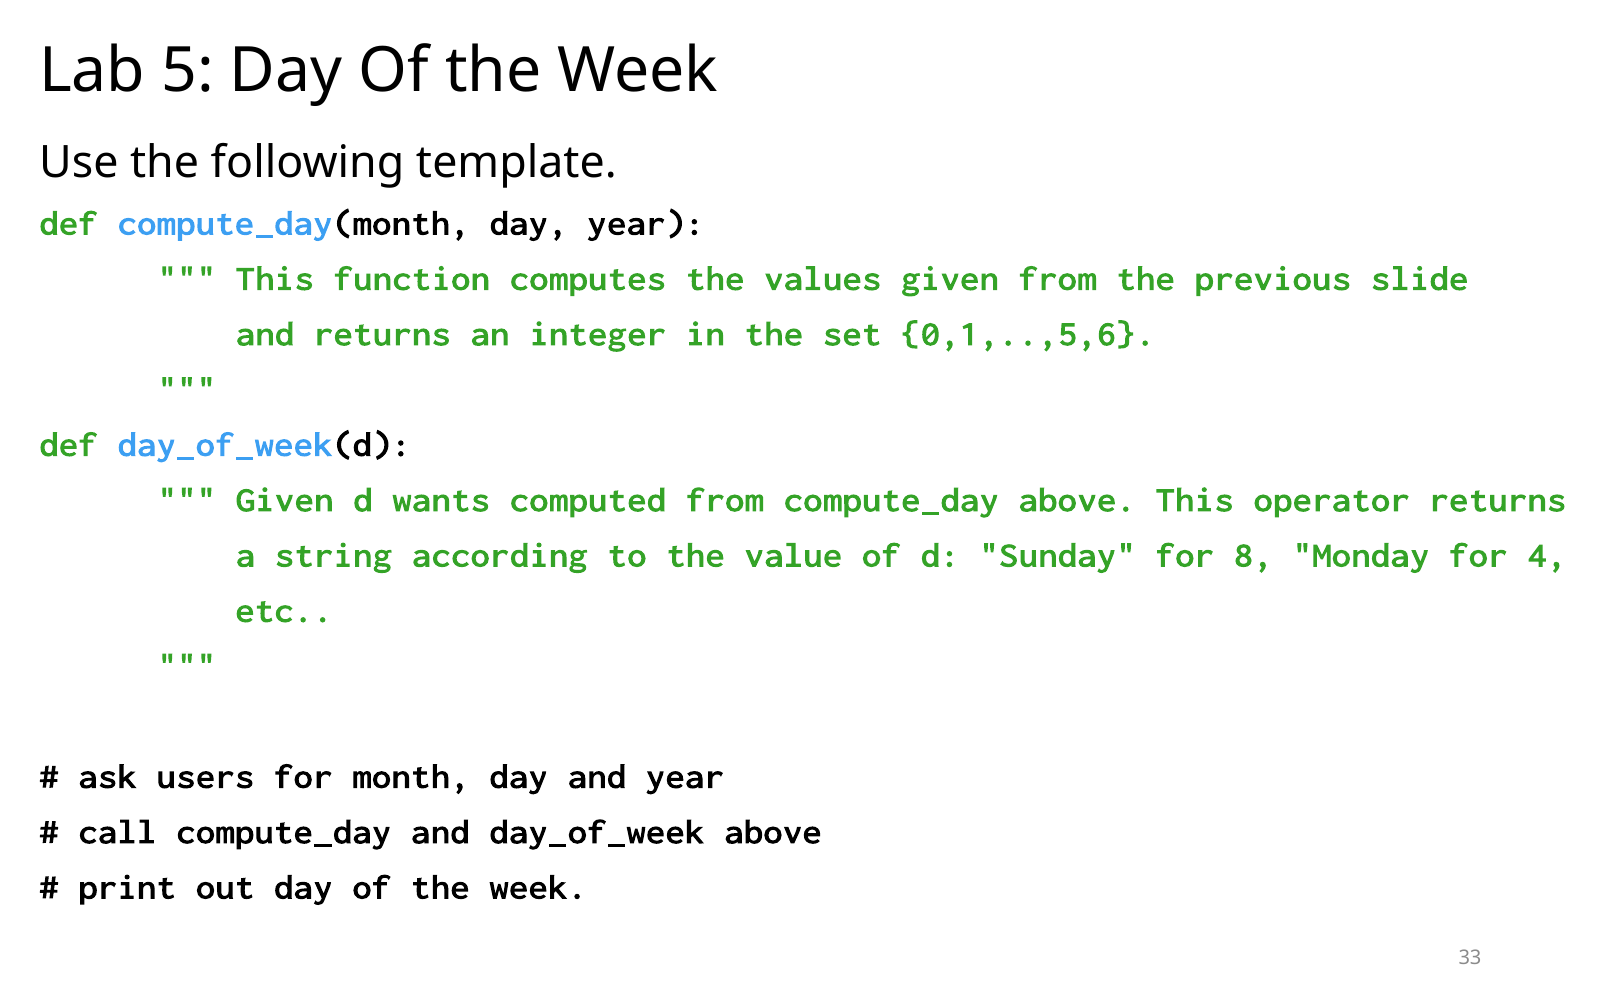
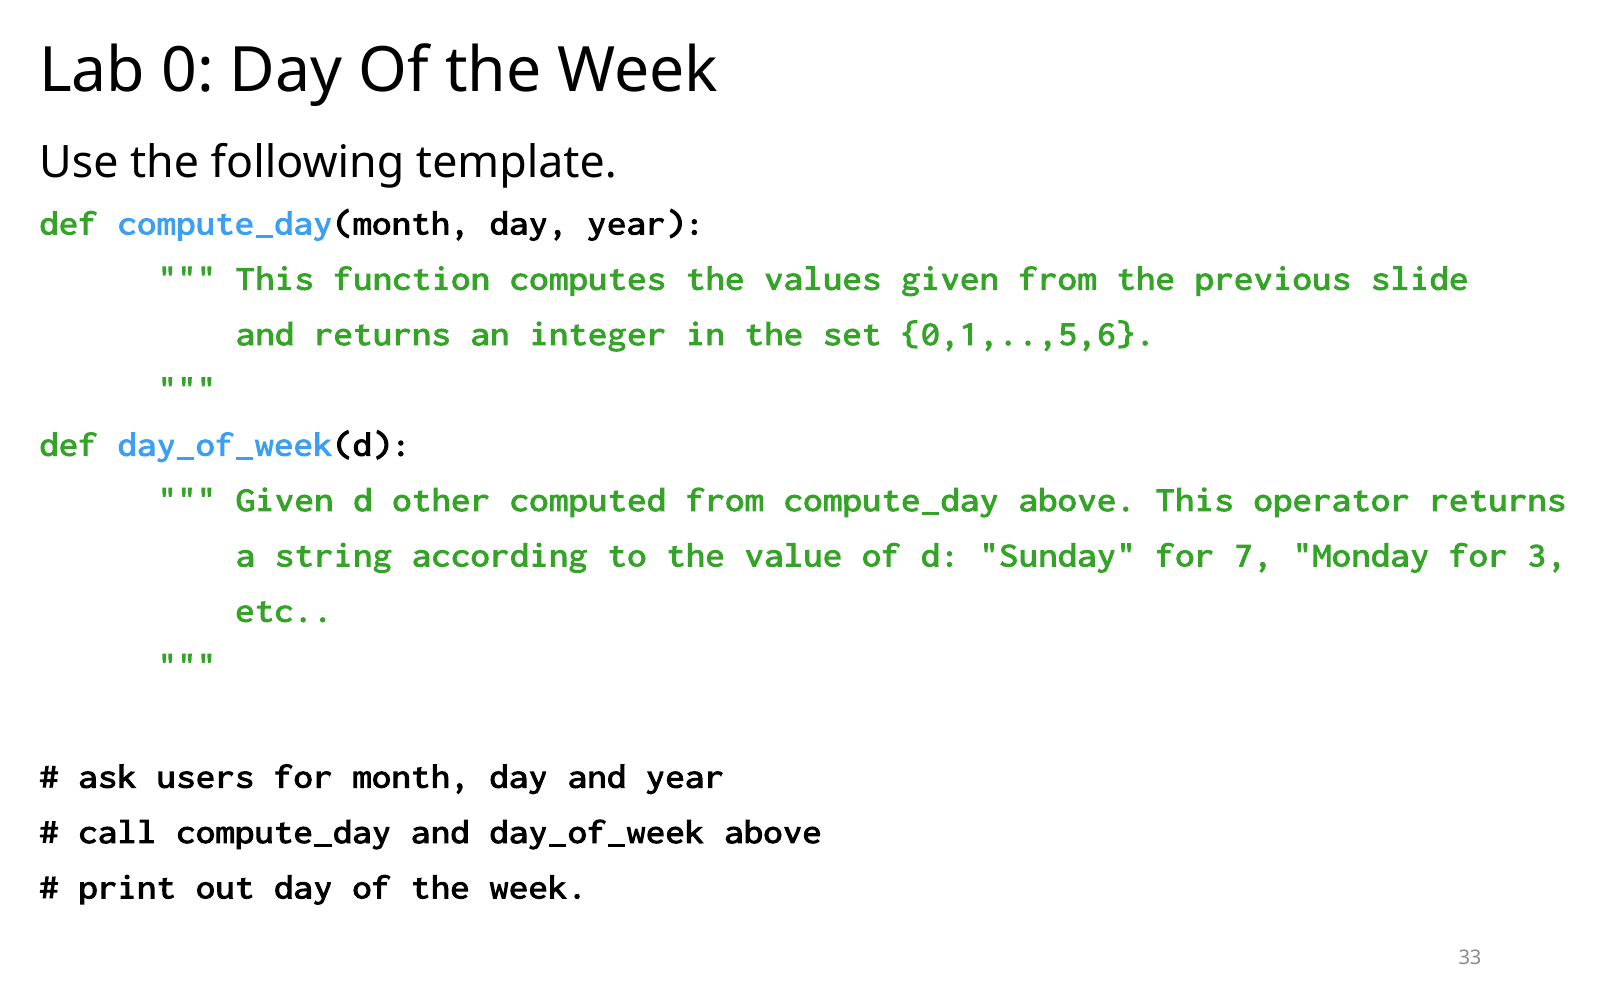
5: 5 -> 0
wants: wants -> other
8: 8 -> 7
4: 4 -> 3
